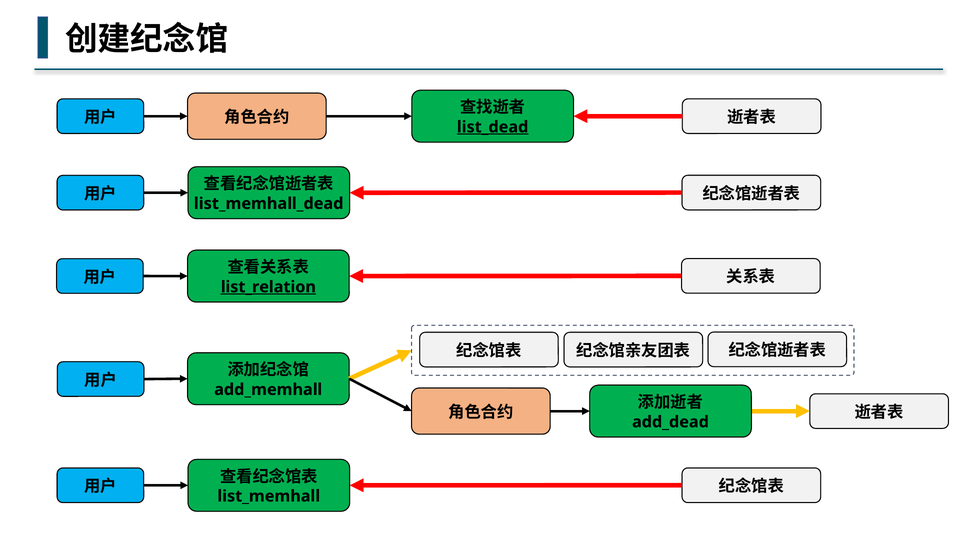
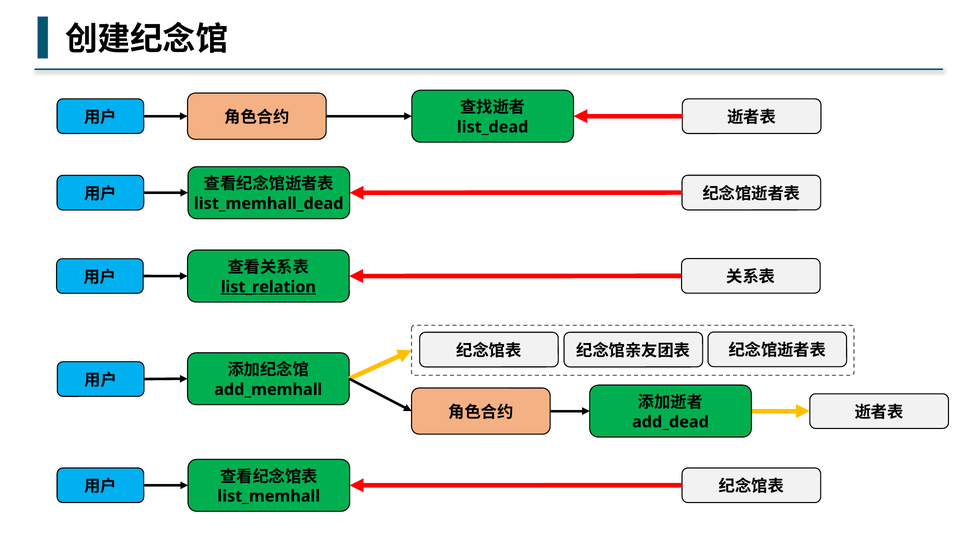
list_dead underline: present -> none
